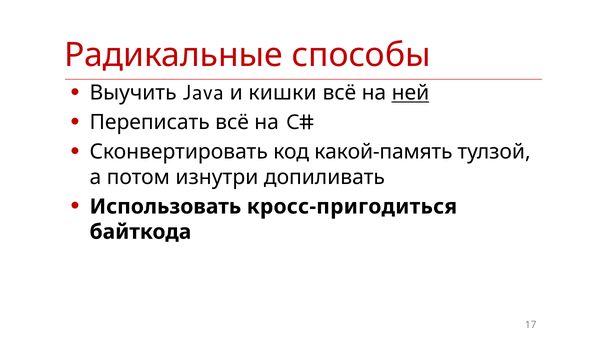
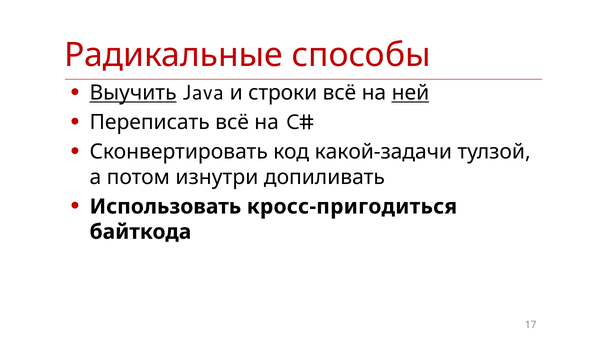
Выучить underline: none -> present
кишки: кишки -> строки
какой-память: какой-память -> какой-задачи
